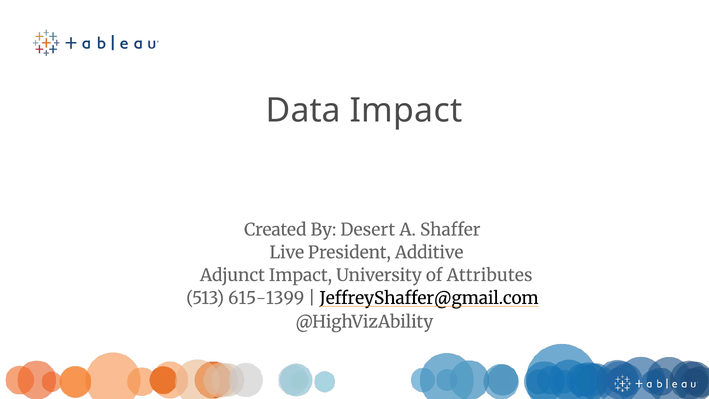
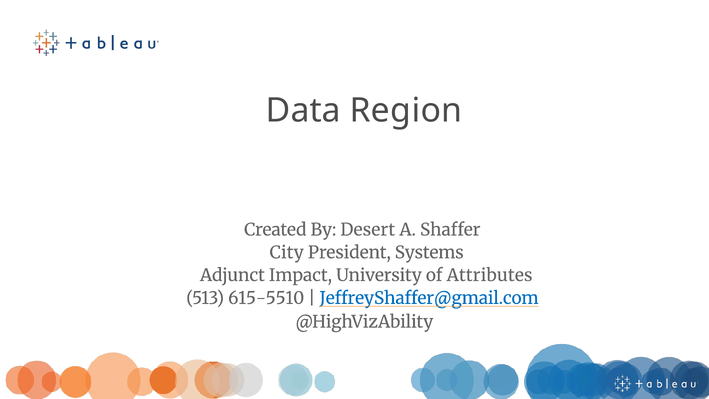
Data Impact: Impact -> Region
Live: Live -> City
Additive: Additive -> Systems
615-1399: 615-1399 -> 615-5510
JeffreyShaffer@gmail.com colour: black -> blue
